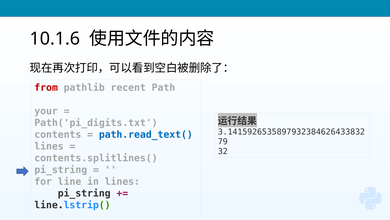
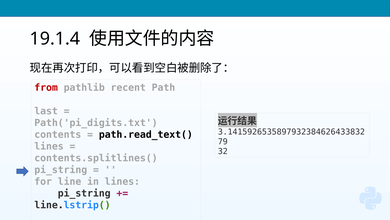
10.1.6: 10.1.6 -> 19.1.4
your: your -> last
path.read_text( colour: blue -> black
